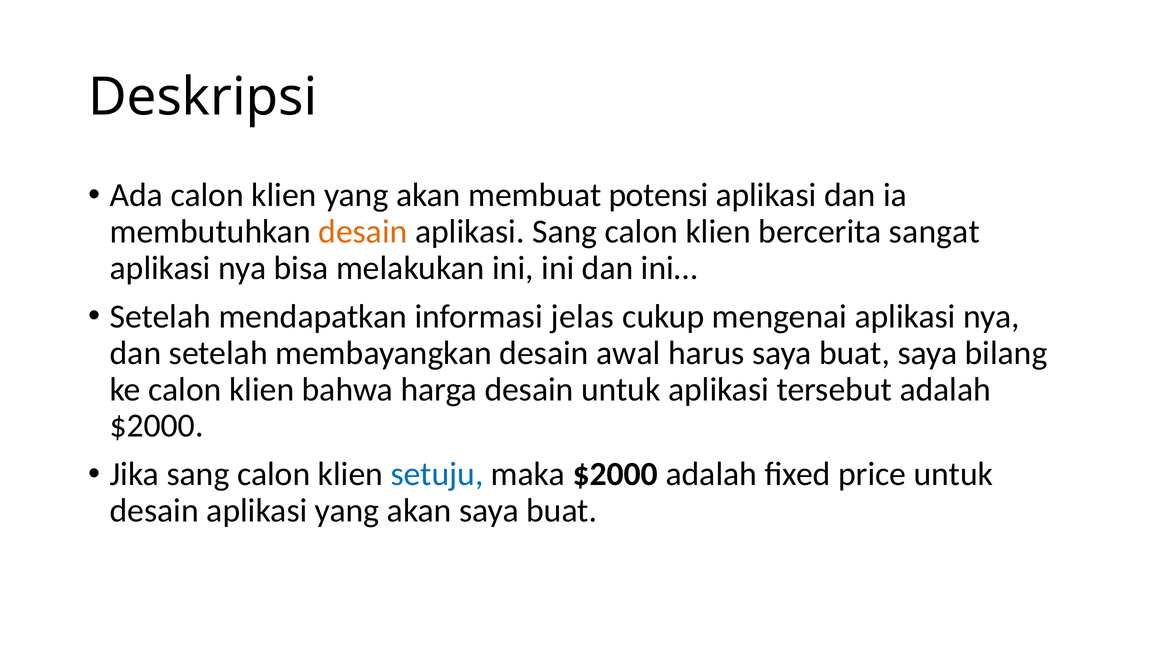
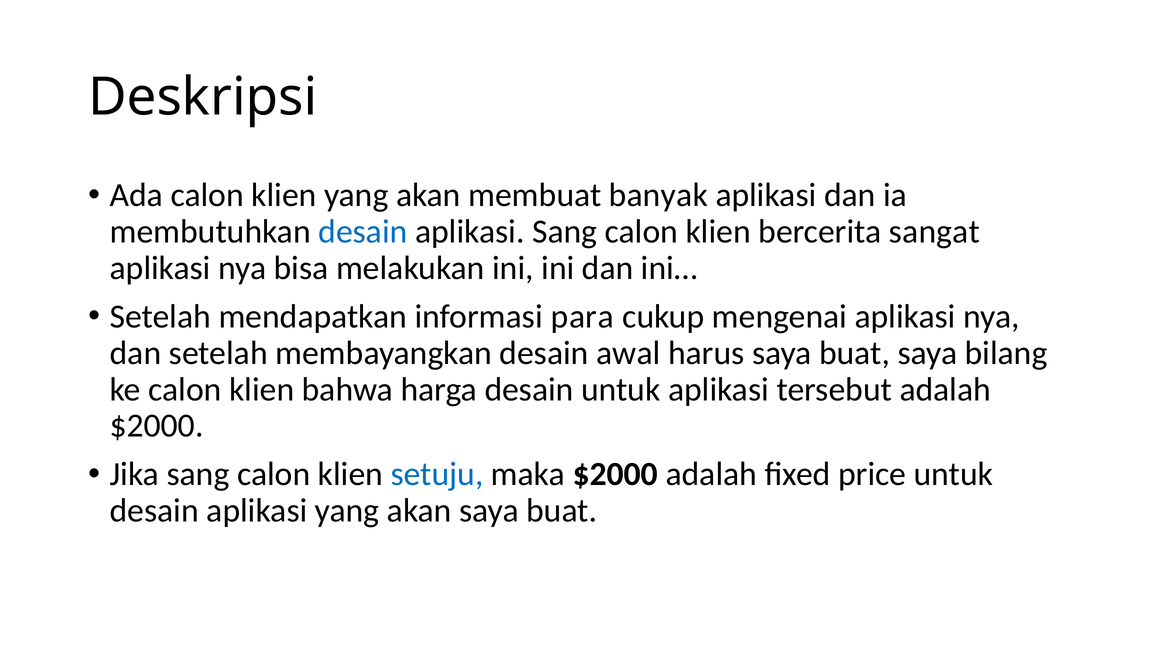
potensi: potensi -> banyak
desain at (363, 232) colour: orange -> blue
jelas: jelas -> para
